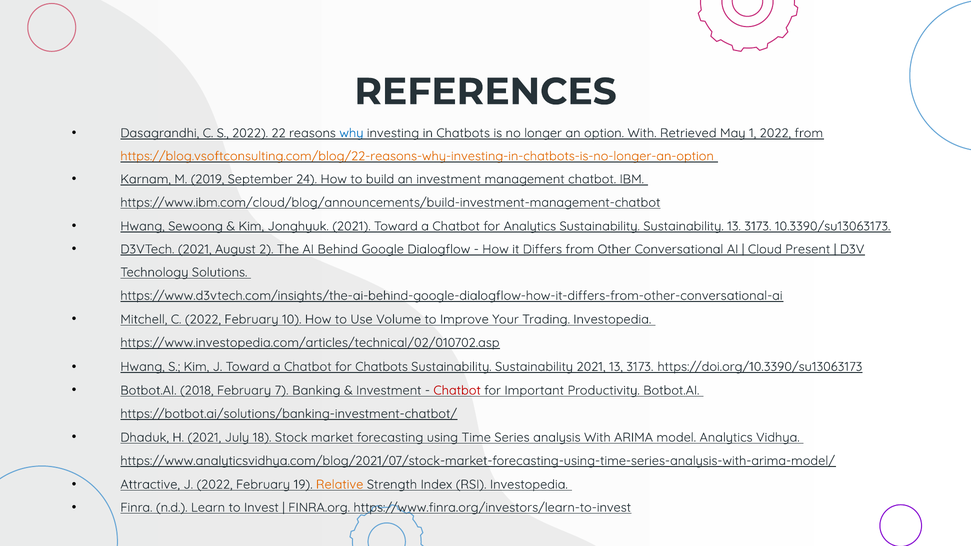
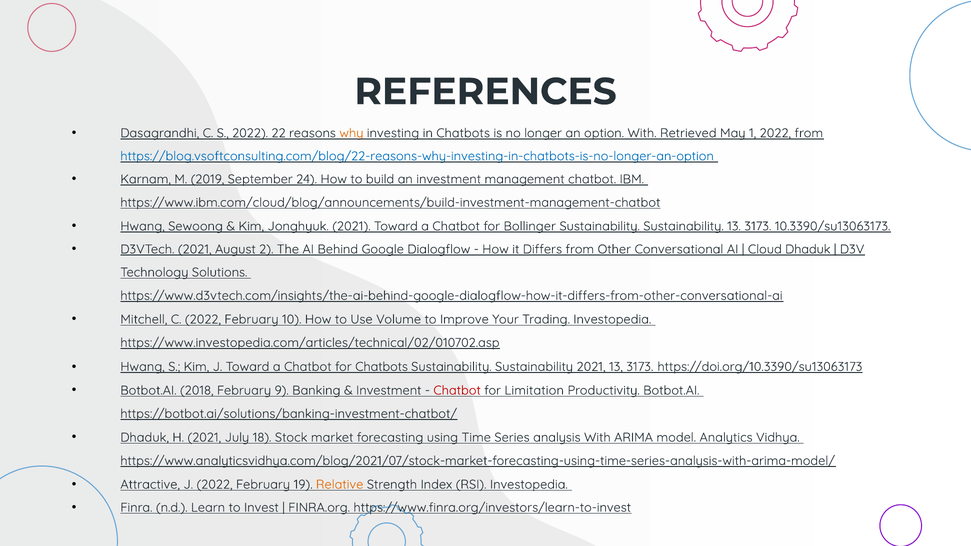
why colour: blue -> orange
https://blog.vsoftconsulting.com/blog/22-reasons-why-investing-in-chatbots-is-no-longer-an-option colour: orange -> blue
for Analytics: Analytics -> Bollinger
Cloud Present: Present -> Dhaduk
7: 7 -> 9
Important: Important -> Limitation
